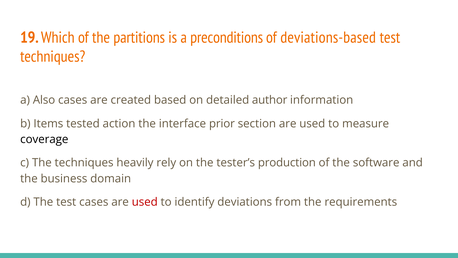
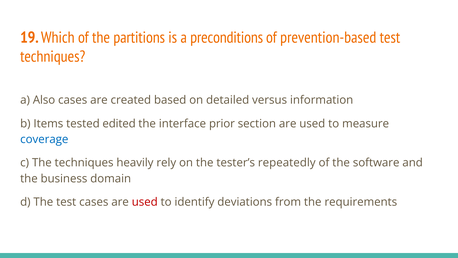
deviations-based: deviations-based -> prevention-based
author: author -> versus
action: action -> edited
coverage colour: black -> blue
production: production -> repeatedly
